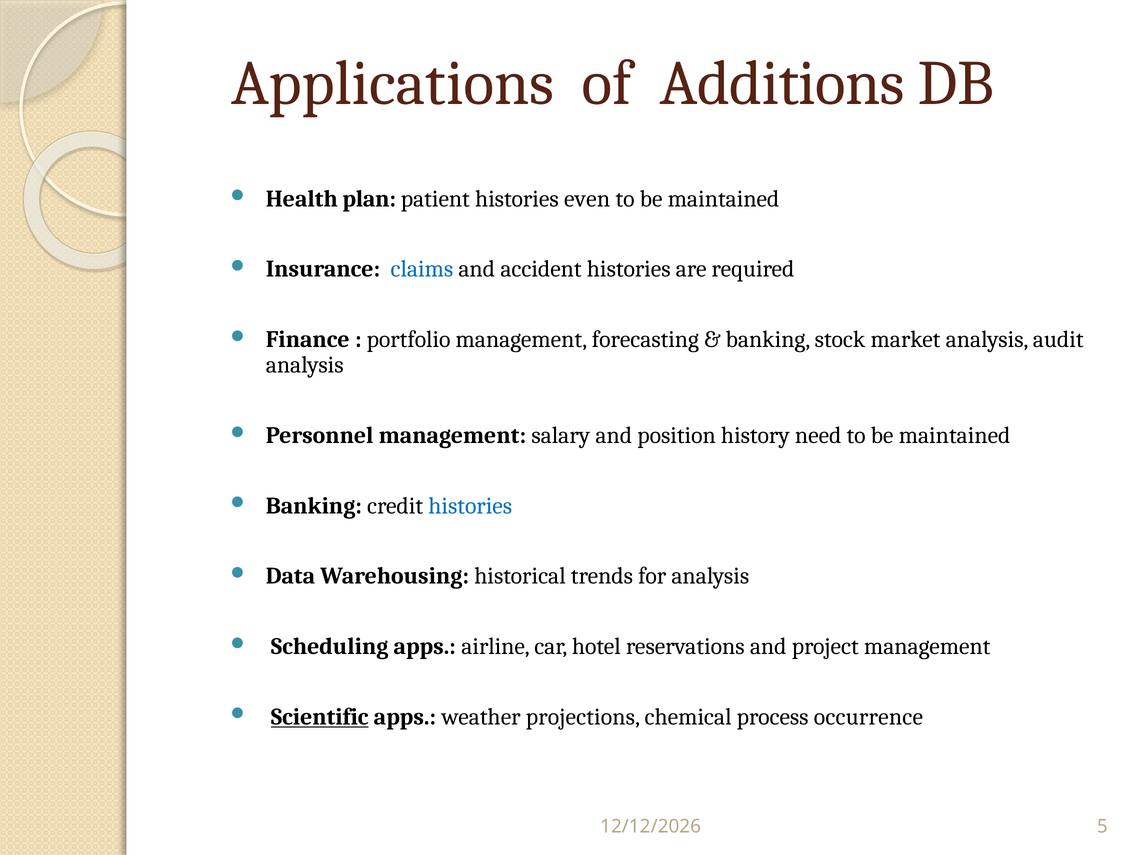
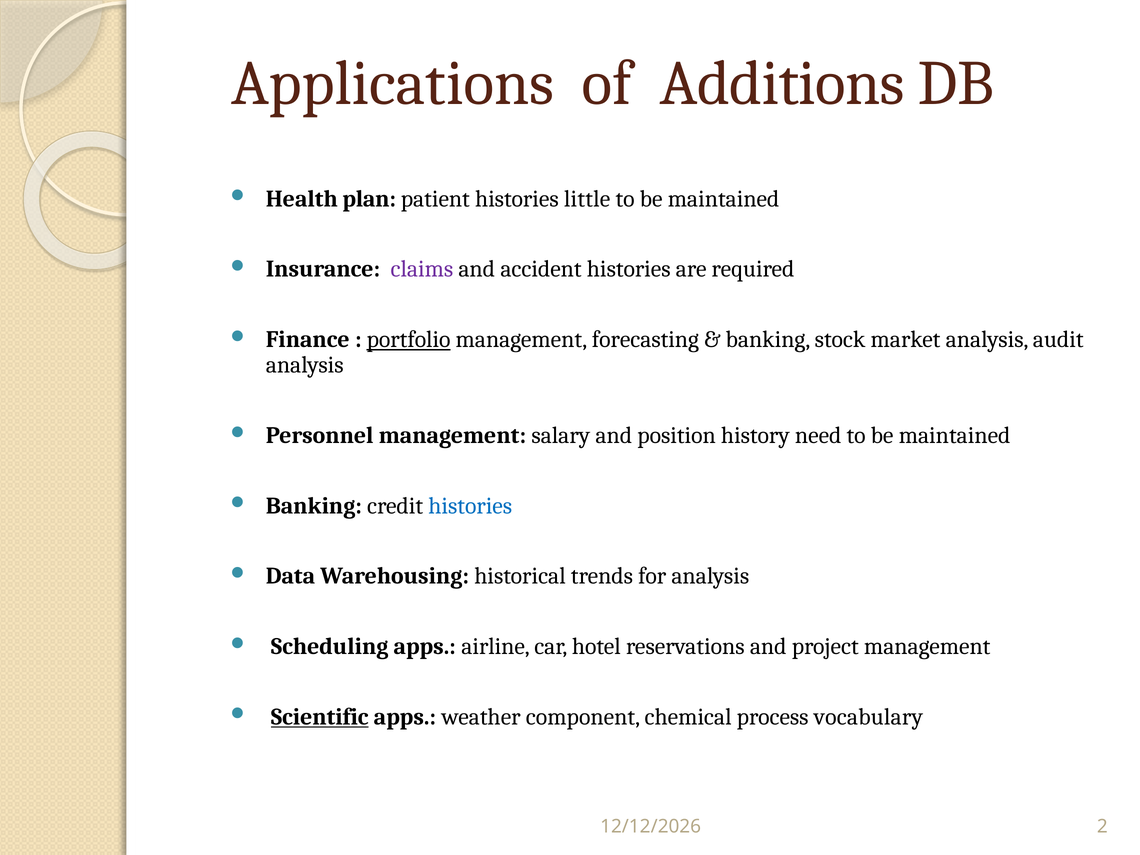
even: even -> little
claims colour: blue -> purple
portfolio underline: none -> present
projections: projections -> component
occurrence: occurrence -> vocabulary
5: 5 -> 2
